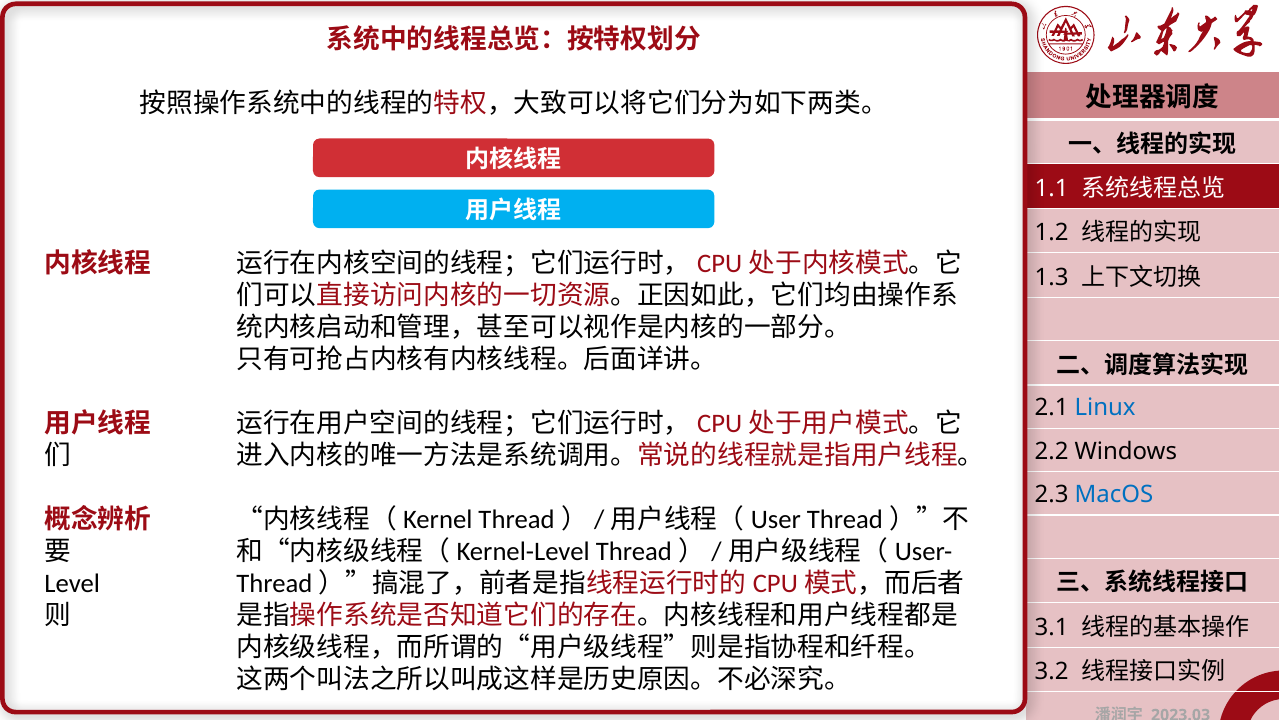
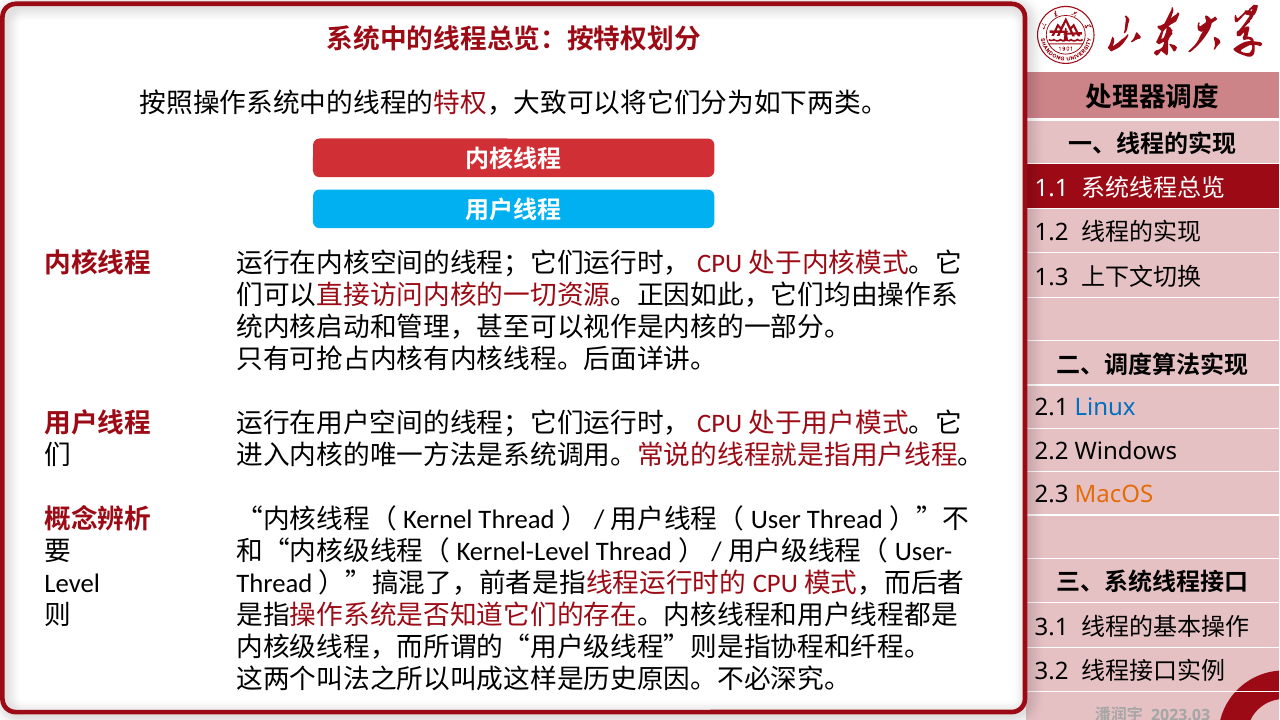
MacOS colour: blue -> orange
